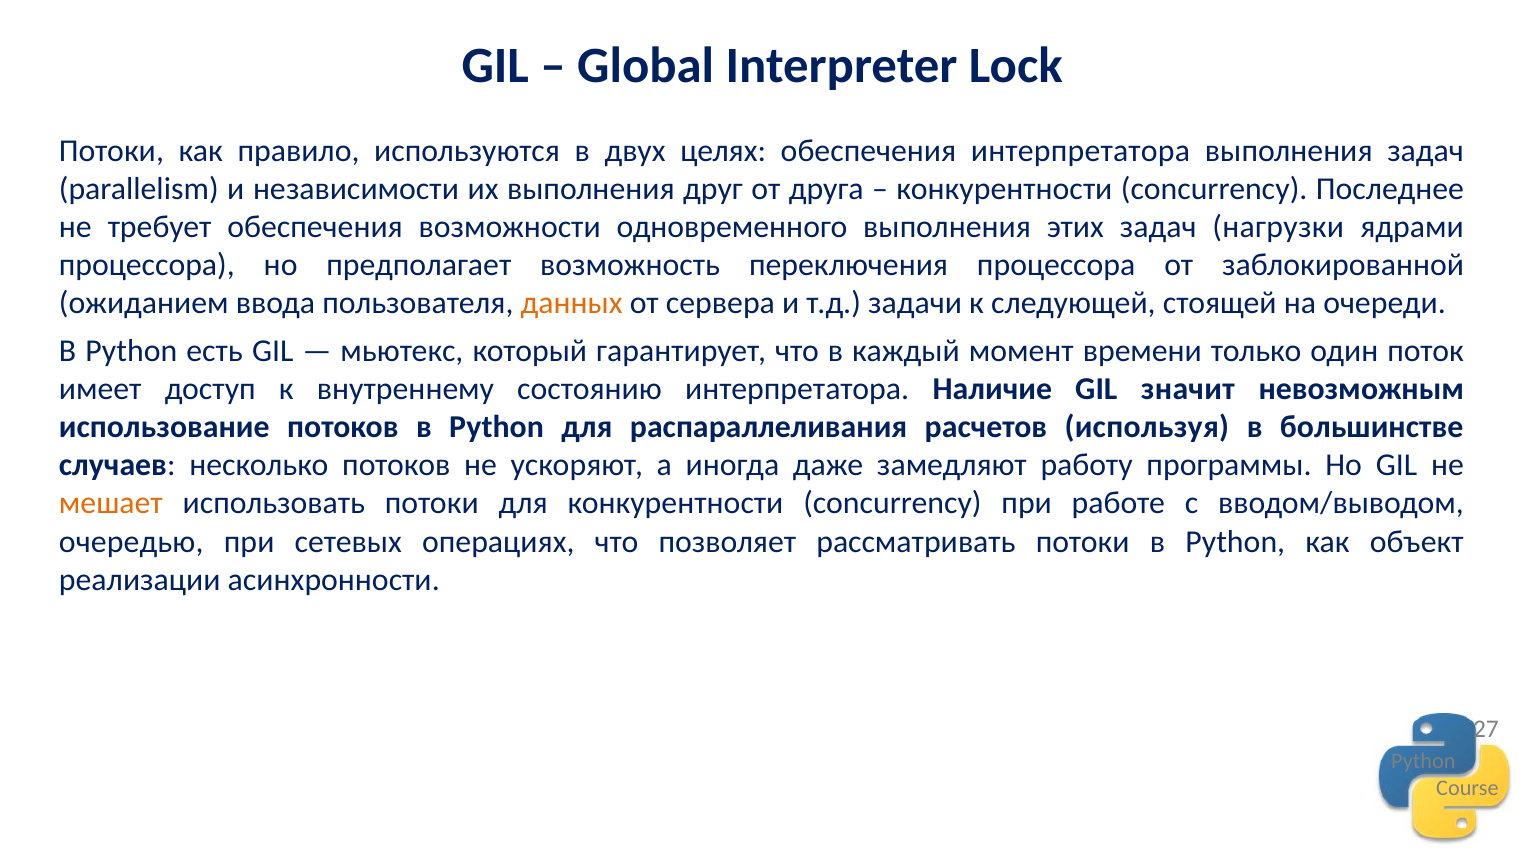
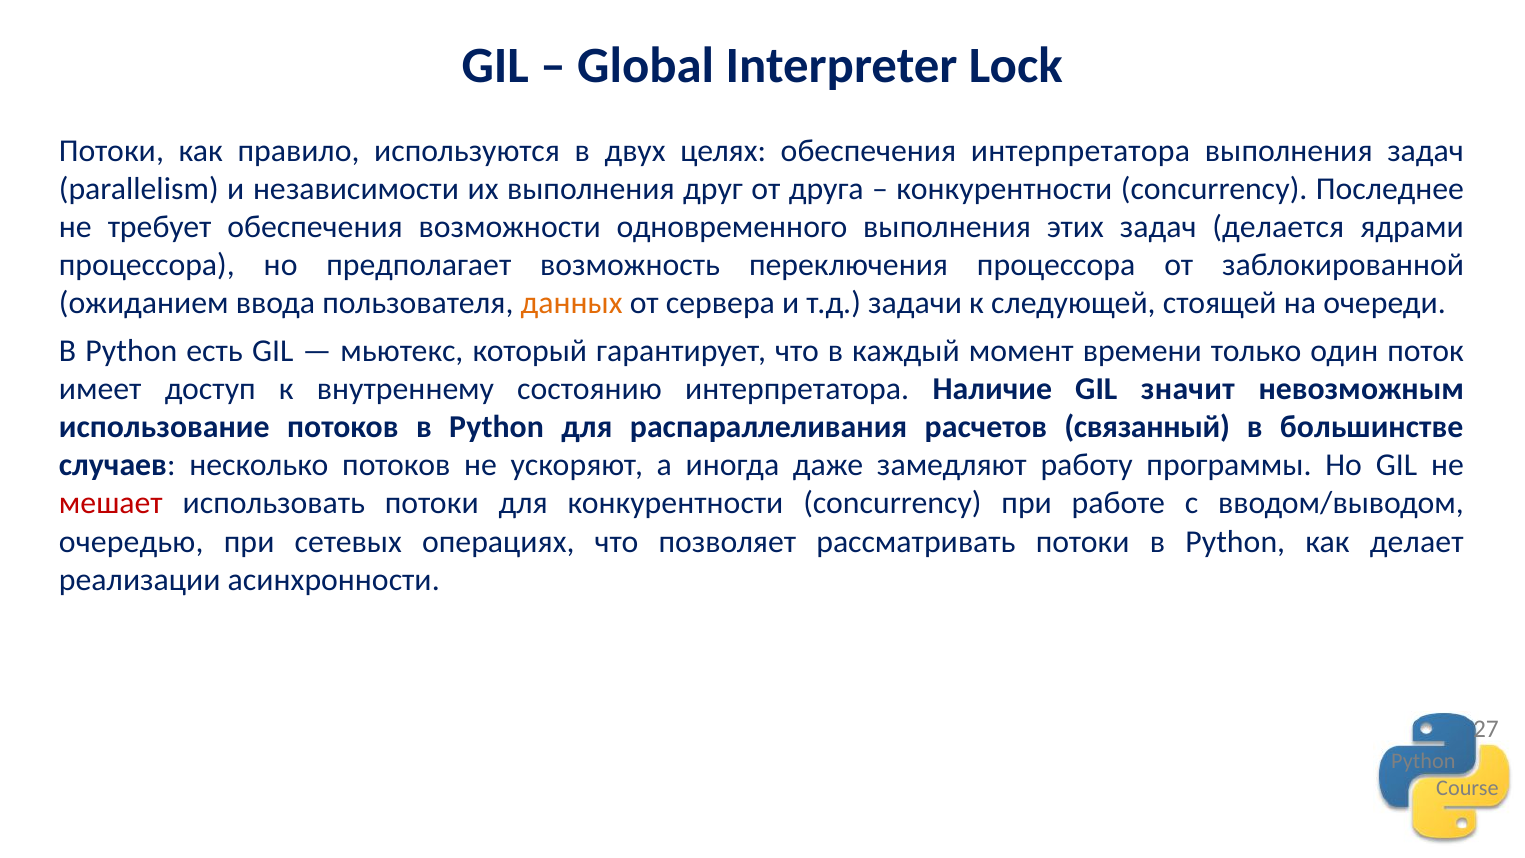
нагрузки: нагрузки -> делается
используя: используя -> связанный
мешает colour: orange -> red
объект: объект -> делает
